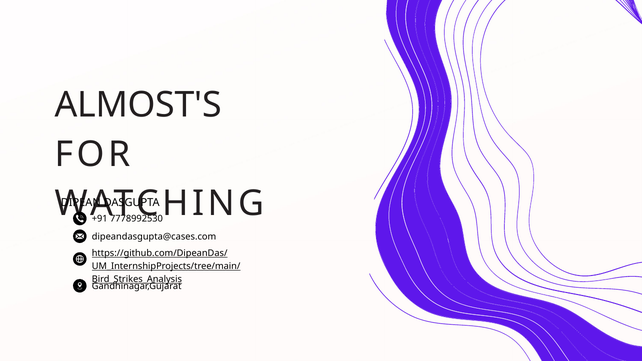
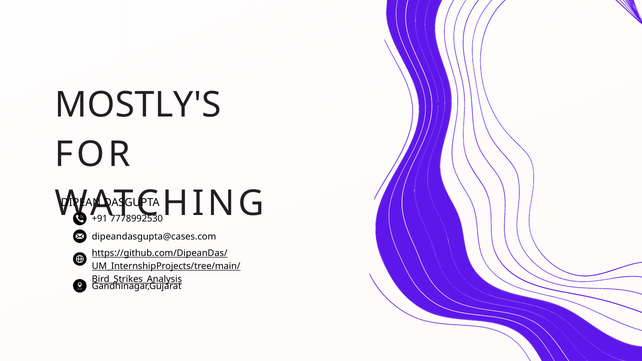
ALMOST'S: ALMOST'S -> MOSTLY'S
